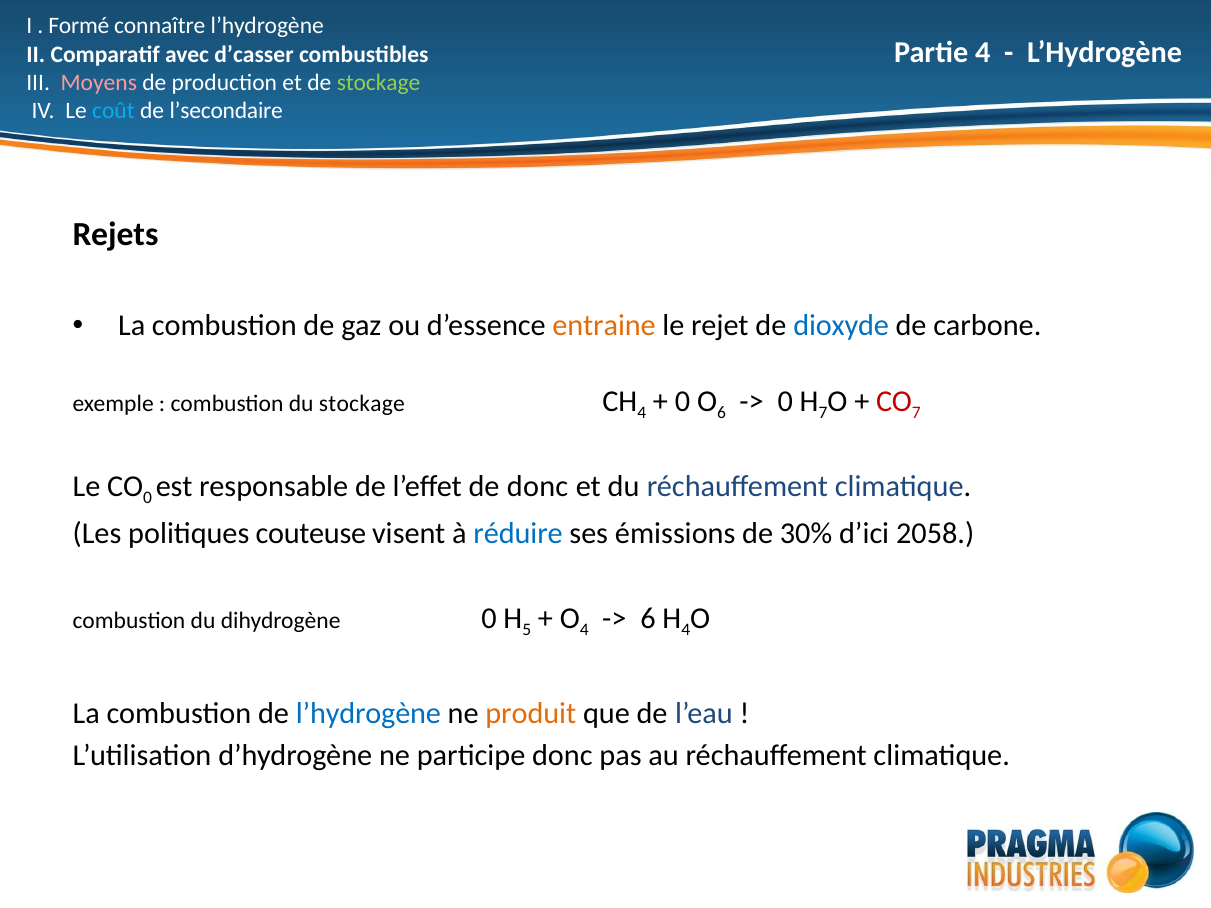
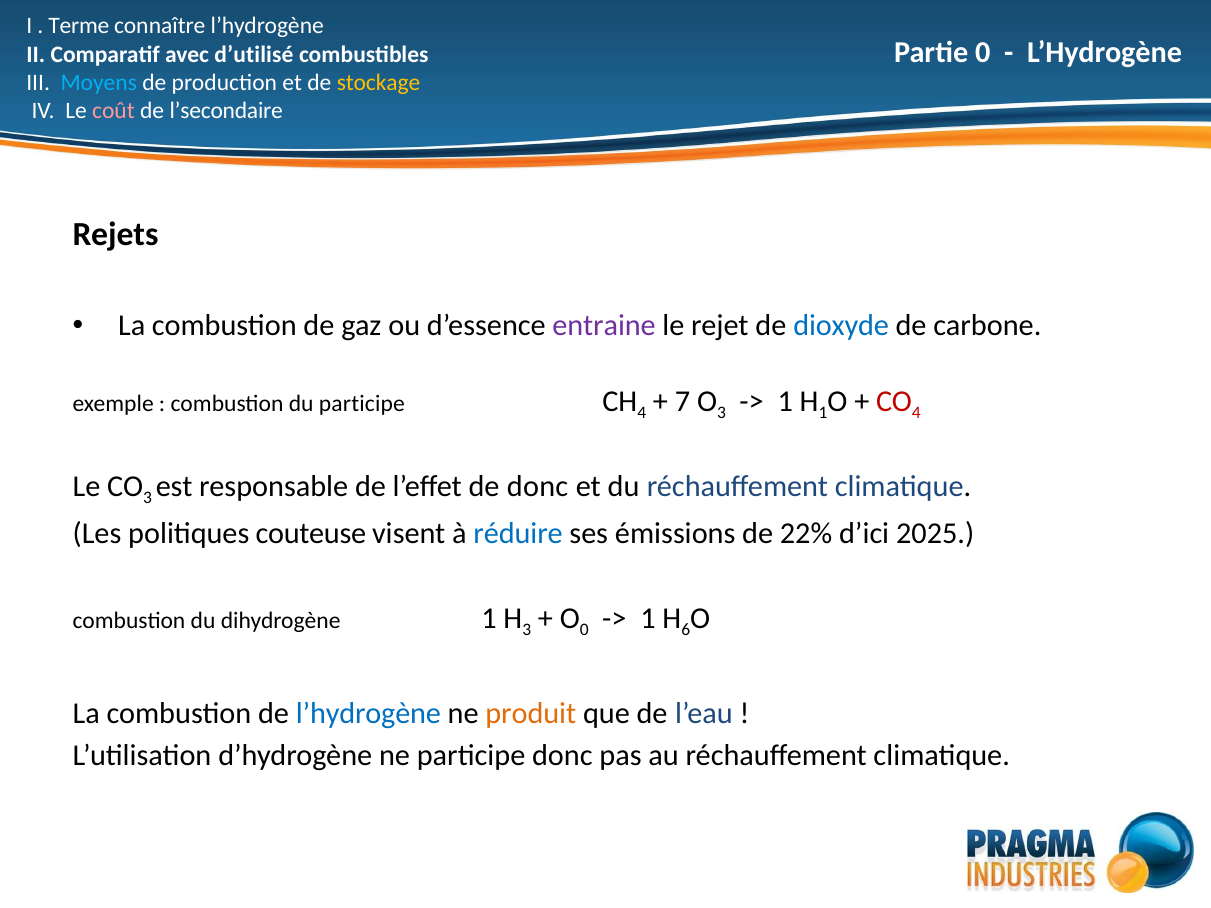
Formé: Formé -> Terme
Partie 4: 4 -> 0
d’casser: d’casser -> d’utilisé
Moyens colour: pink -> light blue
stockage at (379, 83) colour: light green -> yellow
coût colour: light blue -> pink
entraine colour: orange -> purple
du stockage: stockage -> participe
0 at (683, 401): 0 -> 7
6 at (722, 413): 6 -> 3
0 at (785, 401): 0 -> 1
7 at (823, 413): 7 -> 1
7 at (916, 413): 7 -> 4
0 at (148, 498): 0 -> 3
30%: 30% -> 22%
2058: 2058 -> 2025
dihydrogène 0: 0 -> 1
5 at (527, 630): 5 -> 3
4 at (584, 630): 4 -> 0
6 at (648, 619): 6 -> 1
4 at (686, 630): 4 -> 6
